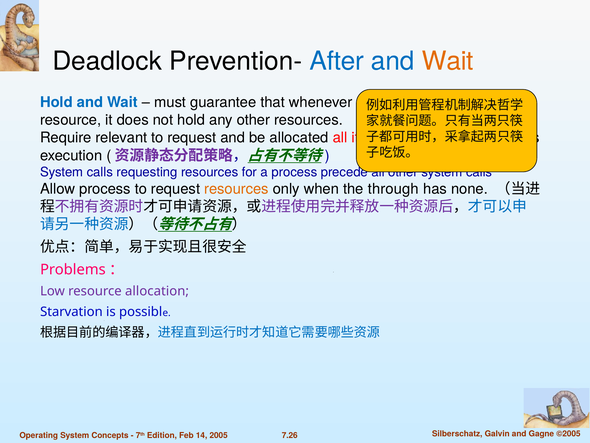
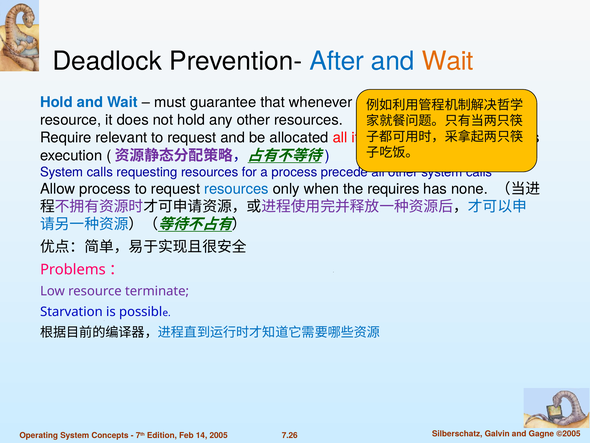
resources at (236, 189) colour: orange -> blue
through: through -> requires
allocation: allocation -> terminate
